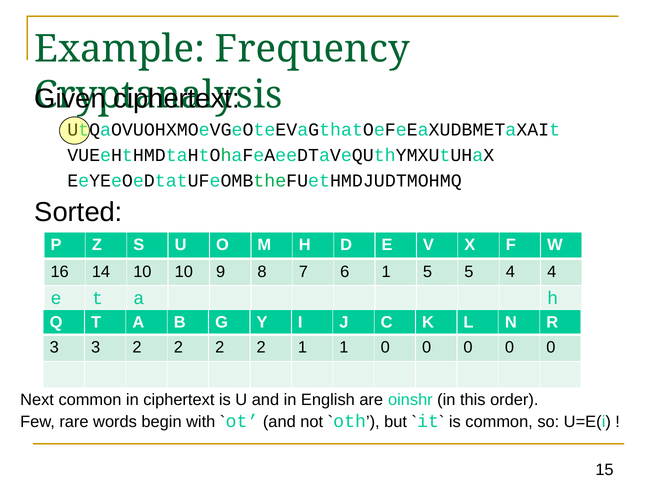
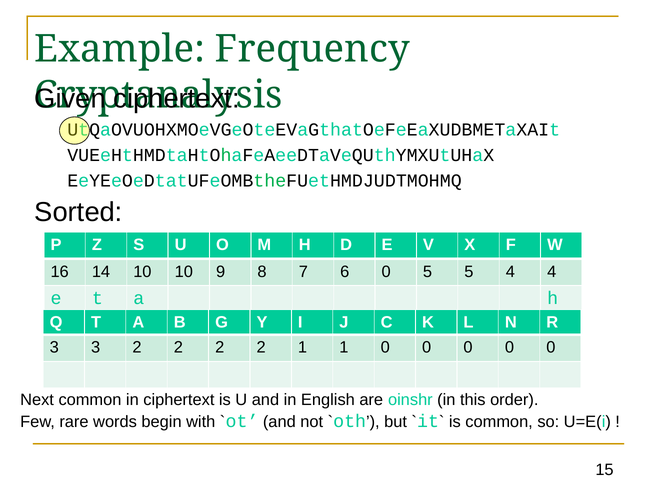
6 1: 1 -> 0
